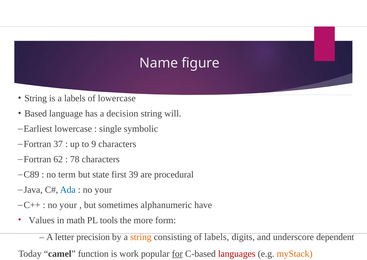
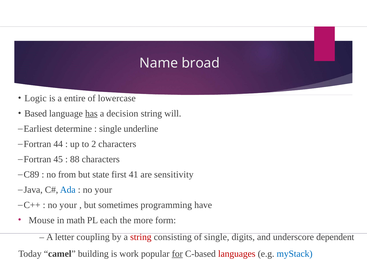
figure: figure -> broad
String at (36, 98): String -> Logic
a labels: labels -> entire
has underline: none -> present
Earliest lowercase: lowercase -> determine
symbolic: symbolic -> underline
37: 37 -> 44
9: 9 -> 2
62: 62 -> 45
78: 78 -> 88
term: term -> from
39: 39 -> 41
procedural: procedural -> sensitivity
alphanumeric: alphanumeric -> programming
Values: Values -> Mouse
tools: tools -> each
precision: precision -> coupling
string at (141, 237) colour: orange -> red
of labels: labels -> single
function: function -> building
myStack colour: orange -> blue
